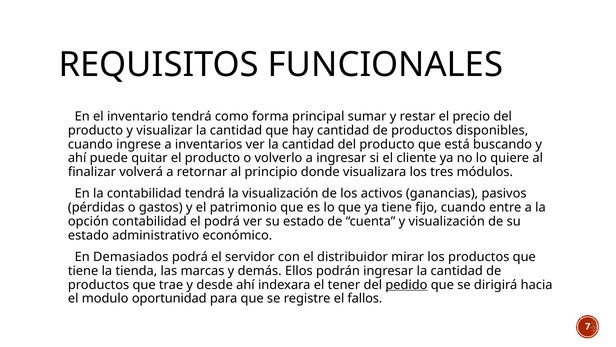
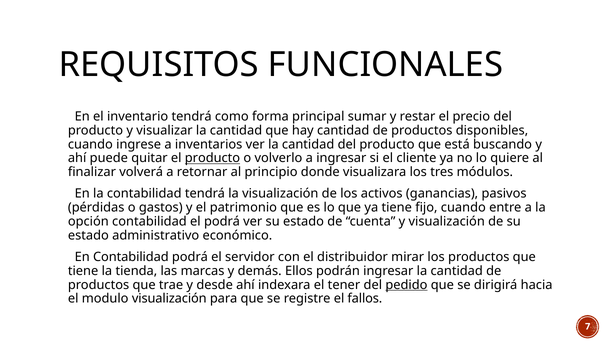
producto at (212, 158) underline: none -> present
Demasiados at (131, 257): Demasiados -> Contabilidad
modulo oportunidad: oportunidad -> visualización
